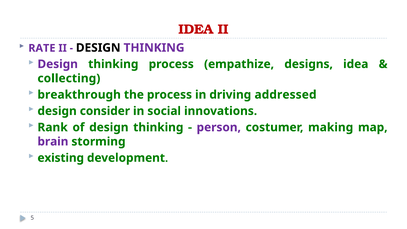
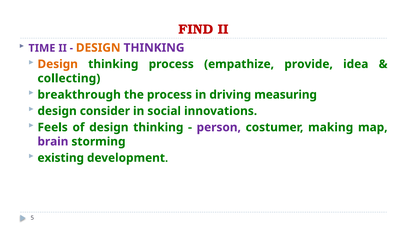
IDEA at (196, 29): IDEA -> FIND
RATE: RATE -> TIME
DESIGN at (98, 48) colour: black -> orange
Design at (58, 64) colour: purple -> orange
designs: designs -> provide
addressed: addressed -> measuring
Rank: Rank -> Feels
